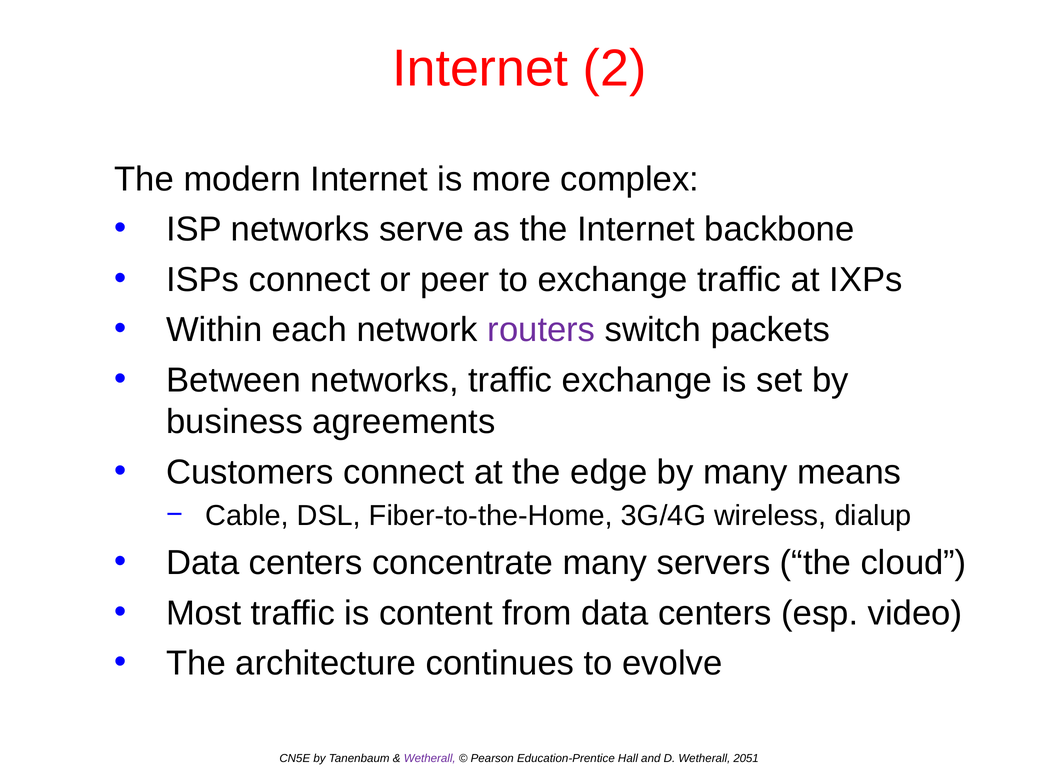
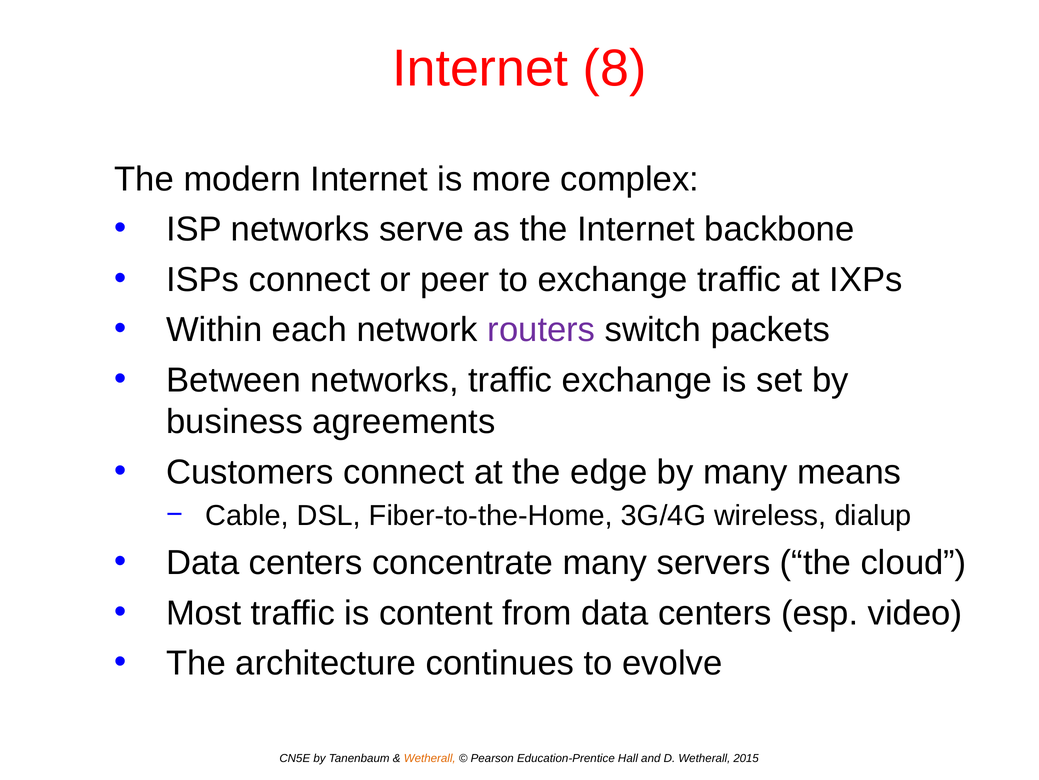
2: 2 -> 8
Wetherall at (430, 758) colour: purple -> orange
2051: 2051 -> 2015
